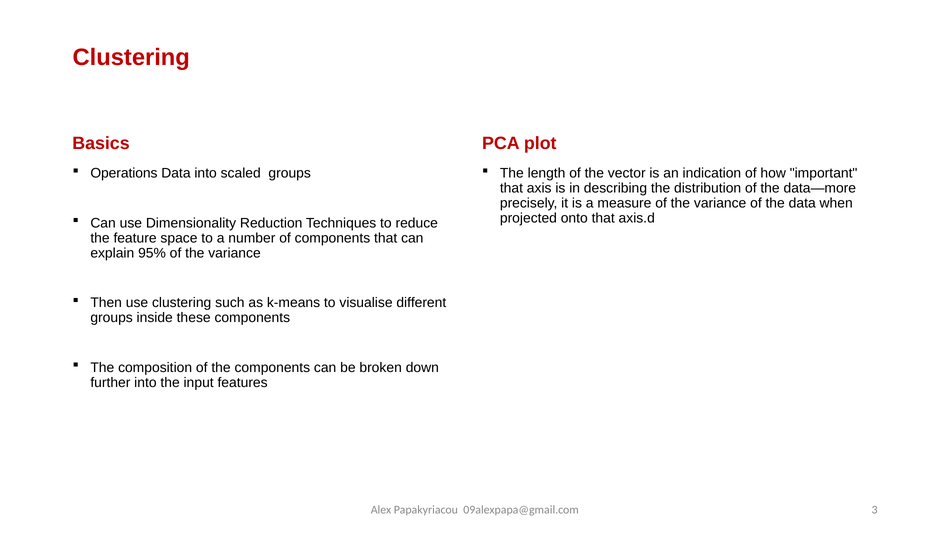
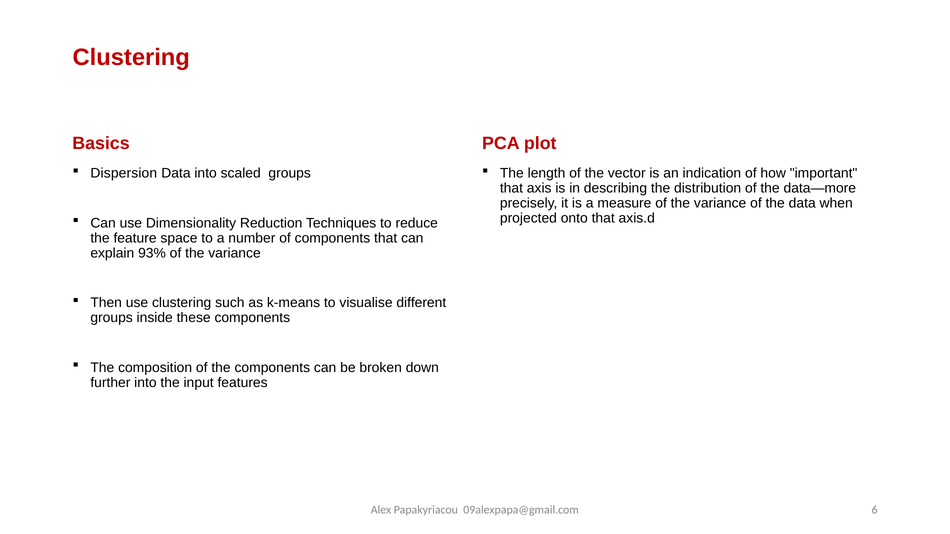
Operations: Operations -> Dispersion
95%: 95% -> 93%
3: 3 -> 6
